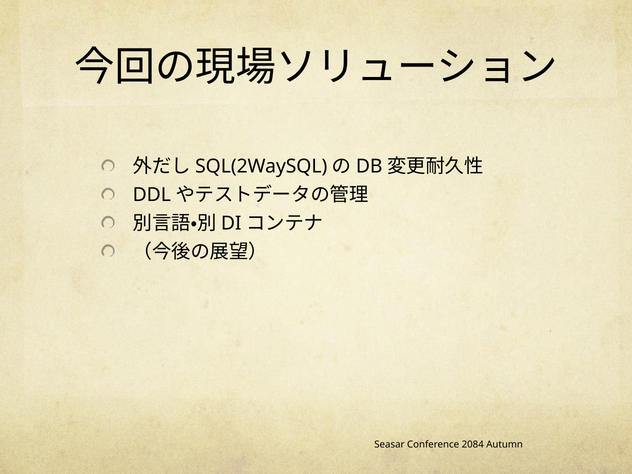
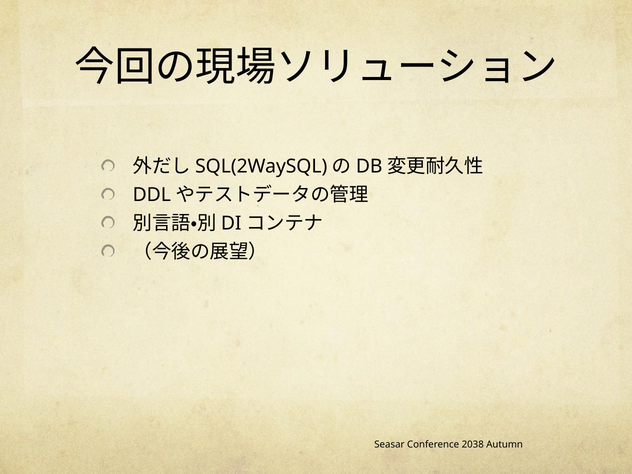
2084: 2084 -> 2038
